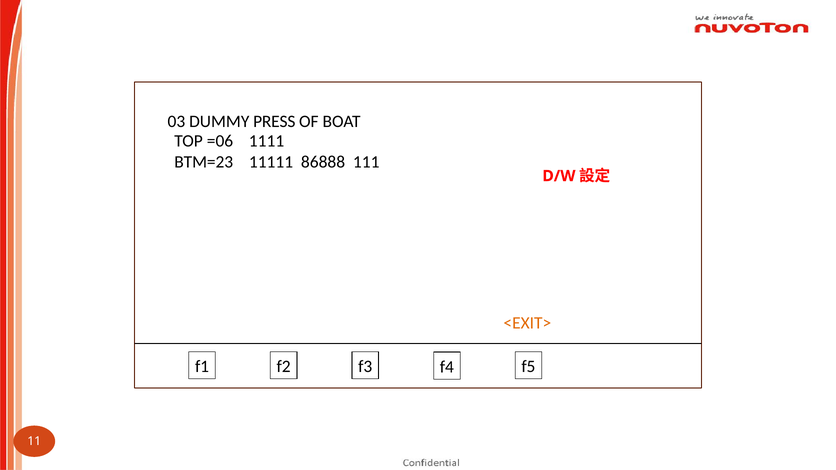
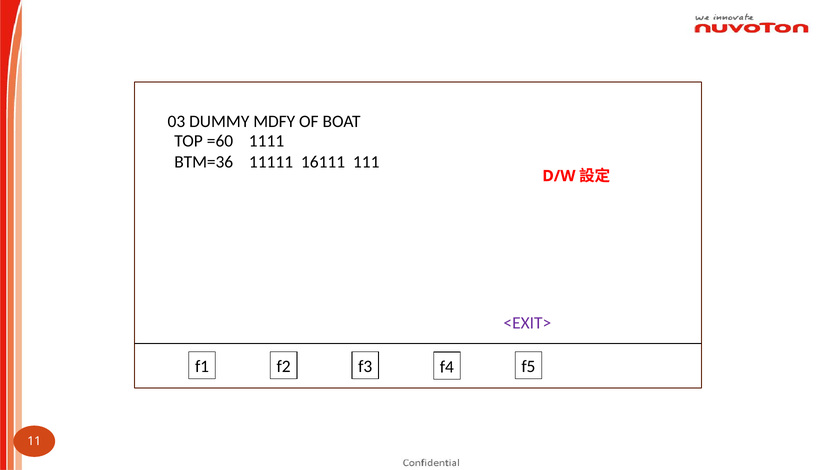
PRESS: PRESS -> MDFY
=06: =06 -> =60
BTM=23: BTM=23 -> BTM=36
86888: 86888 -> 16111
<EXIT> colour: orange -> purple
